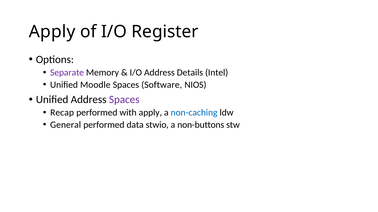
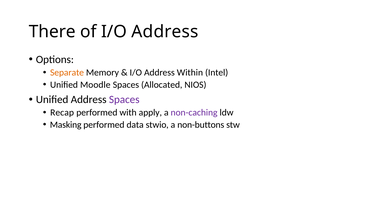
Apply at (52, 32): Apply -> There
of I/O Register: Register -> Address
Separate colour: purple -> orange
Details: Details -> Within
Software: Software -> Allocated
non-caching colour: blue -> purple
General: General -> Masking
